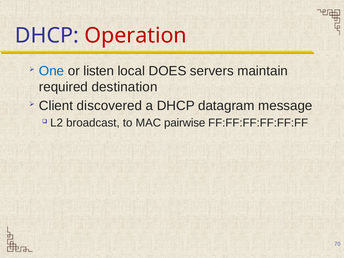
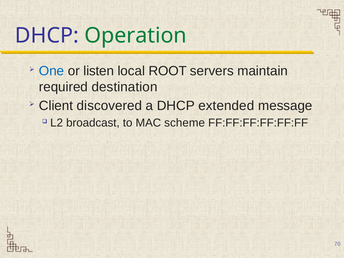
Operation colour: red -> green
DOES: DOES -> ROOT
datagram: datagram -> extended
pairwise: pairwise -> scheme
